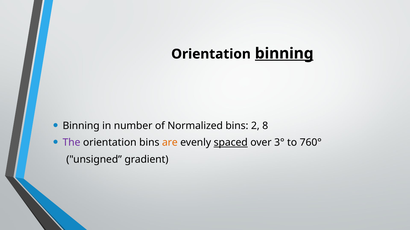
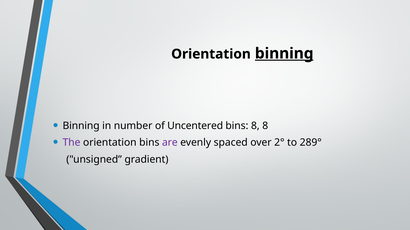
Normalized: Normalized -> Uncentered
bins 2: 2 -> 8
are colour: orange -> purple
spaced underline: present -> none
3°: 3° -> 2°
760°: 760° -> 289°
